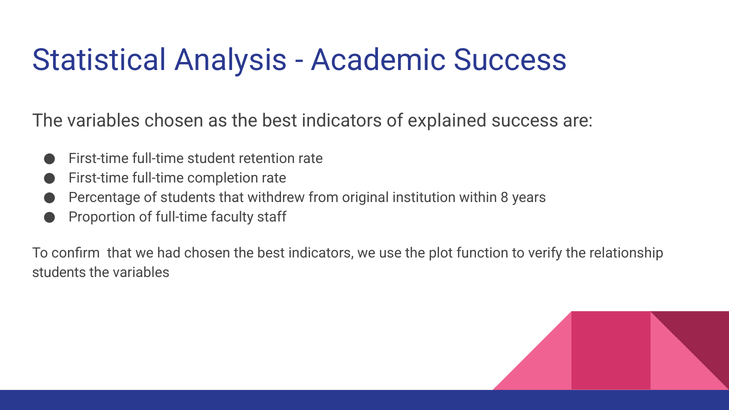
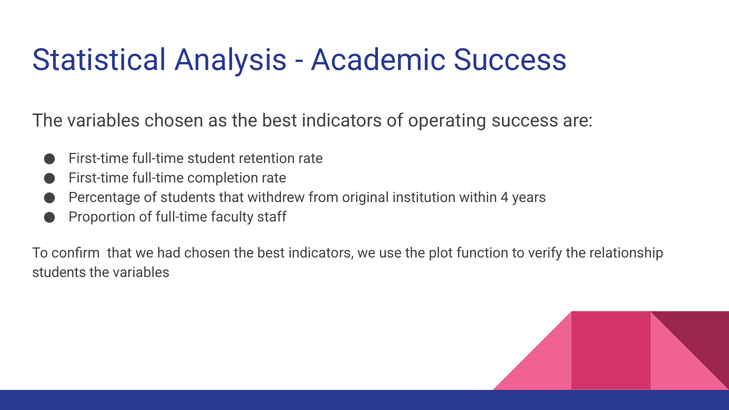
explained: explained -> operating
8: 8 -> 4
